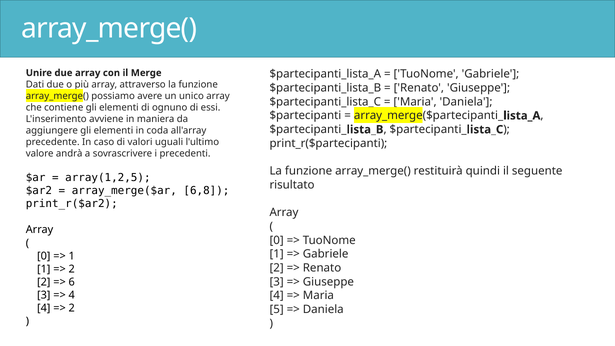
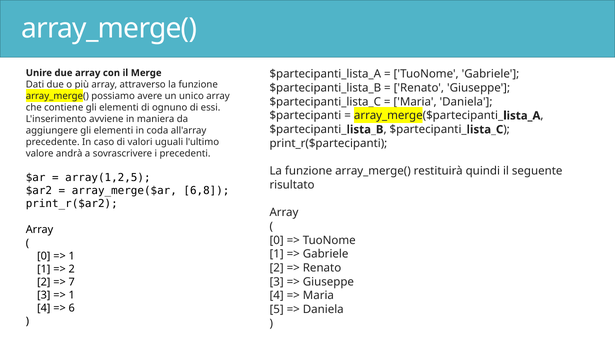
6: 6 -> 7
4 at (72, 295): 4 -> 1
2 at (72, 308): 2 -> 6
